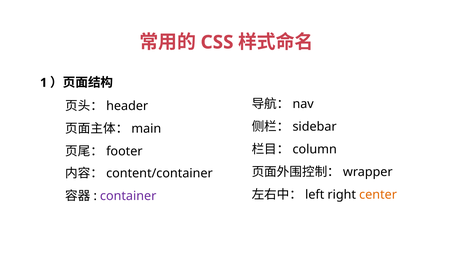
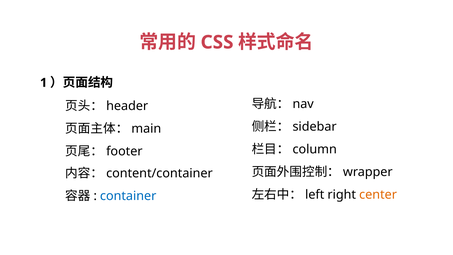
container colour: purple -> blue
